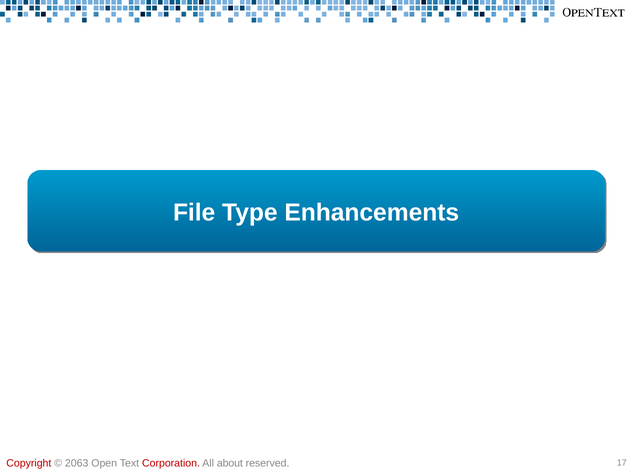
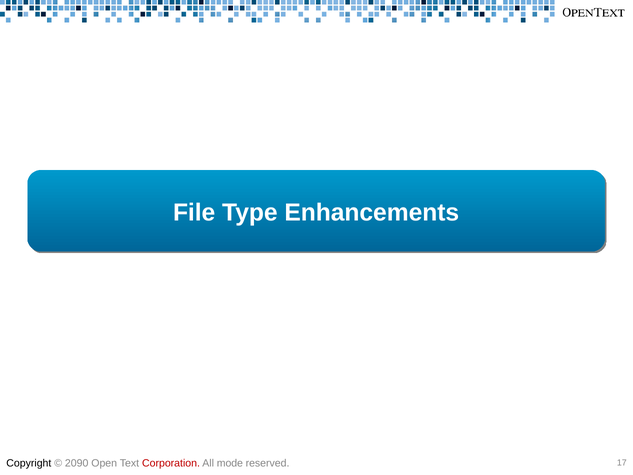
Copyright colour: red -> black
2063: 2063 -> 2090
about: about -> mode
